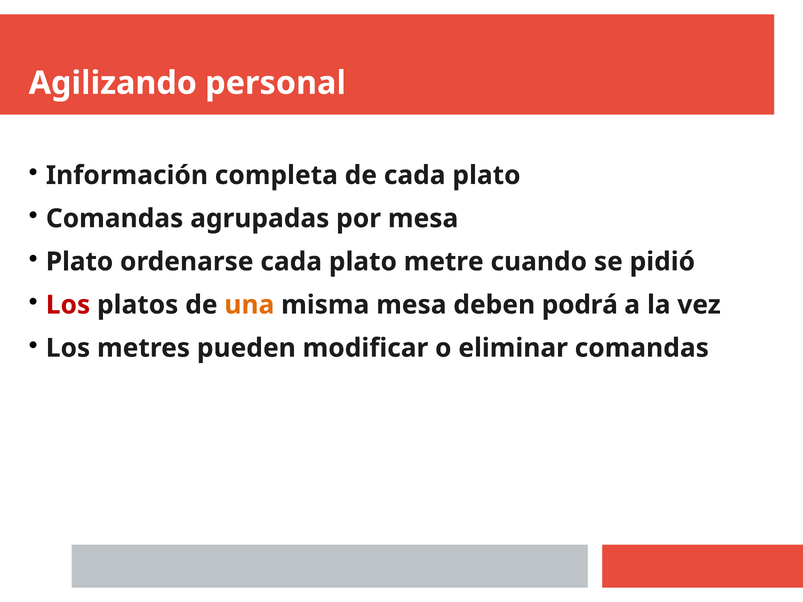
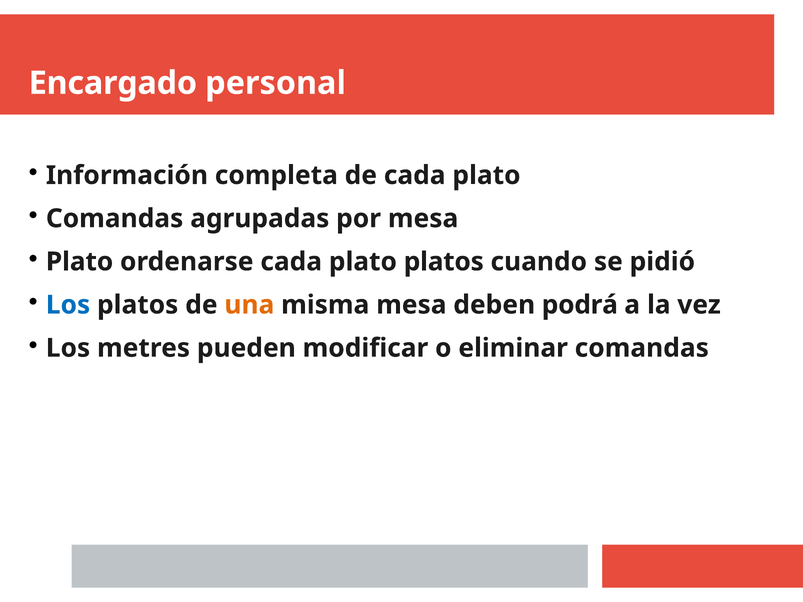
Agilizando: Agilizando -> Encargado
plato metre: metre -> platos
Los at (68, 305) colour: red -> blue
